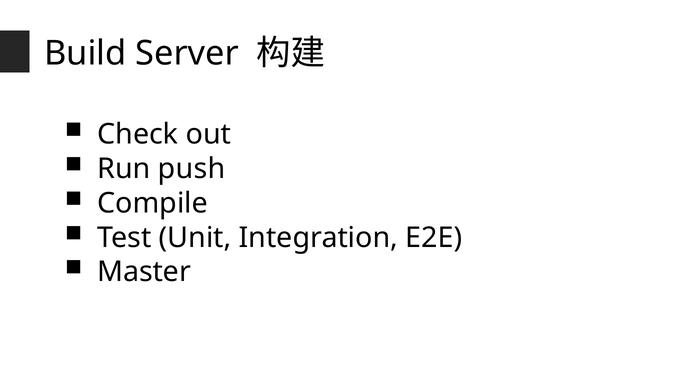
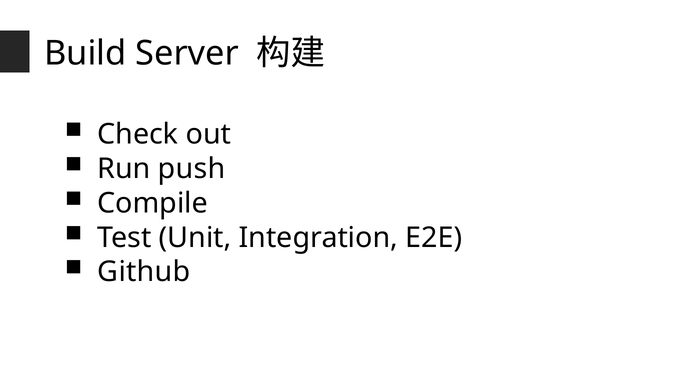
Master: Master -> Github
